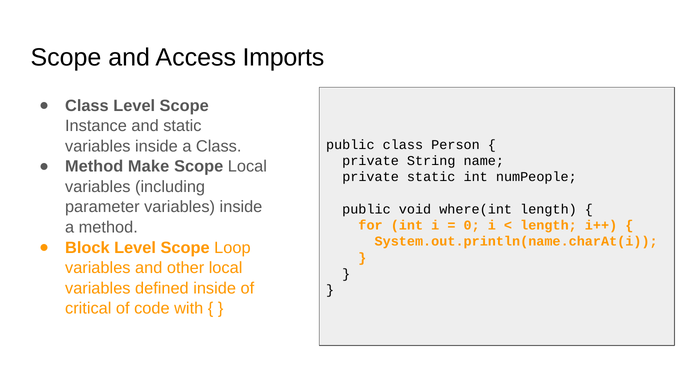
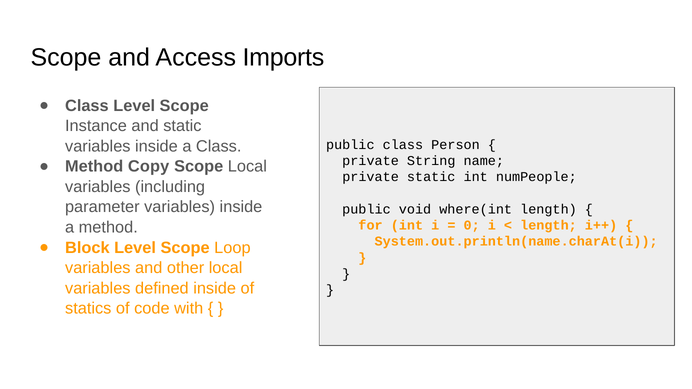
Make: Make -> Copy
critical: critical -> statics
